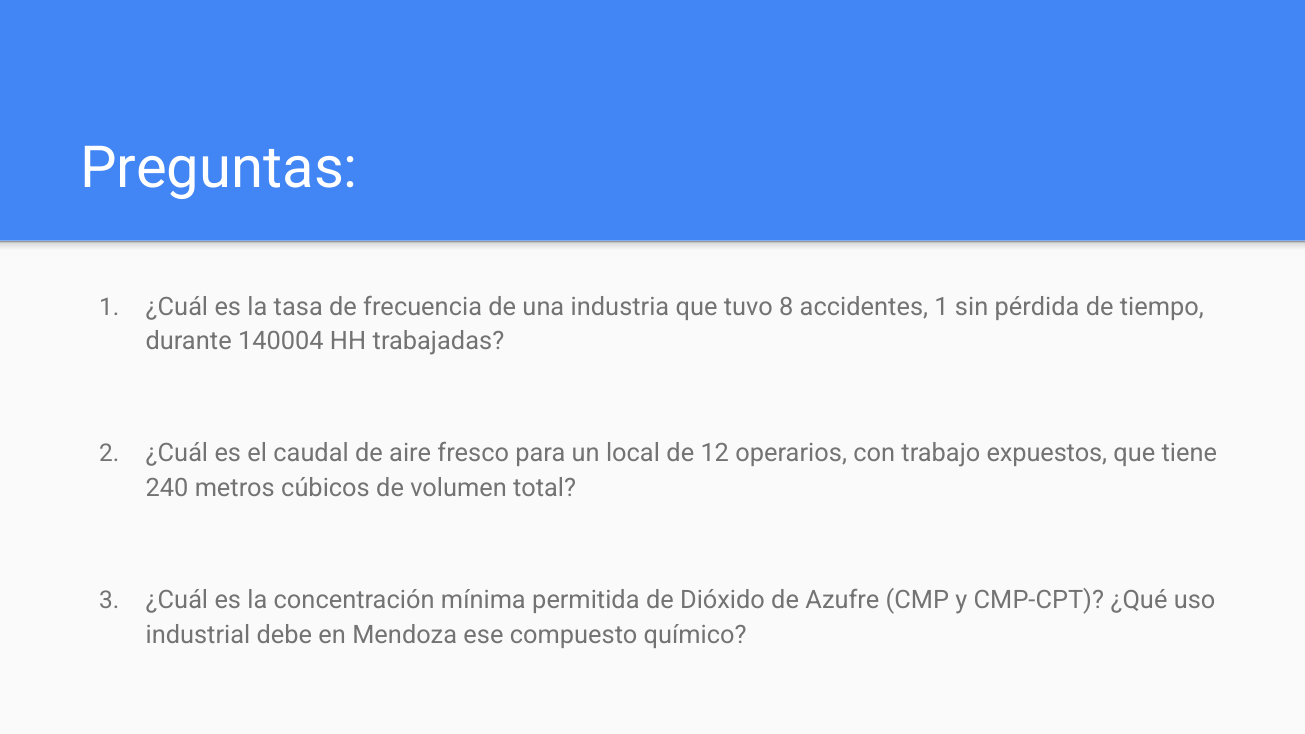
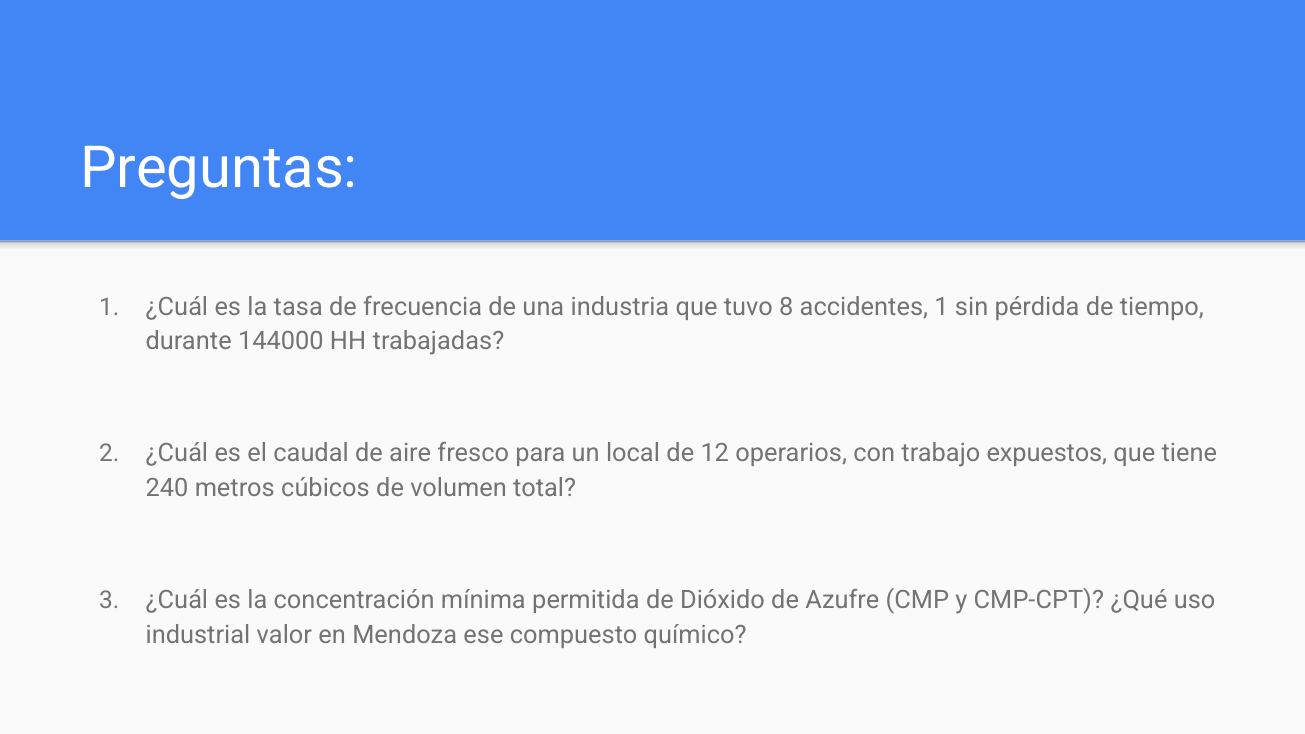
140004: 140004 -> 144000
debe: debe -> valor
